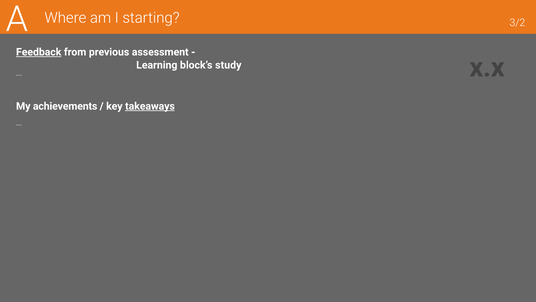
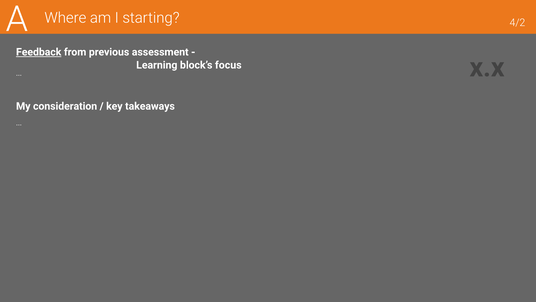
3/2: 3/2 -> 4/2
study: study -> focus
achievements: achievements -> consideration
takeaways underline: present -> none
